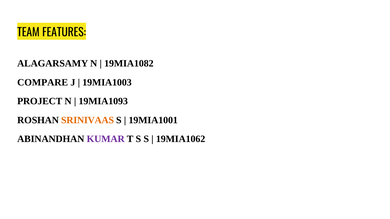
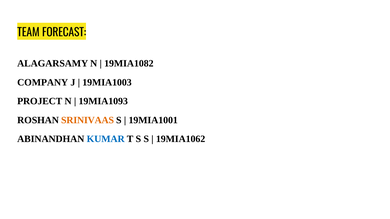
FEATURES: FEATURES -> FORECAST
COMPARE: COMPARE -> COMPANY
KUMAR colour: purple -> blue
